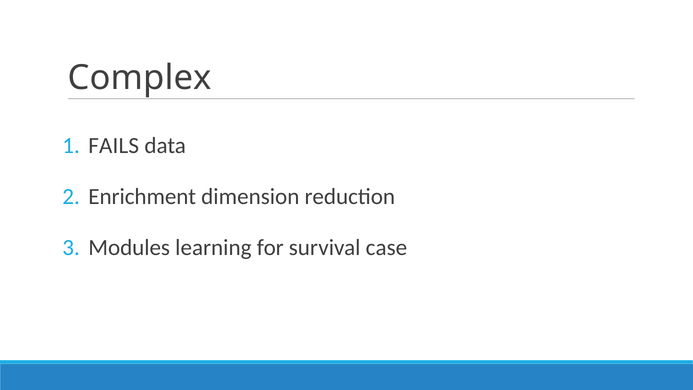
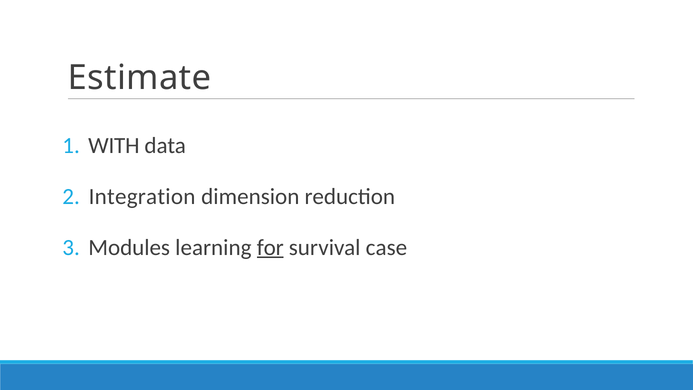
Complex: Complex -> Estimate
FAILS: FAILS -> WITH
Enrichment: Enrichment -> Integration
for underline: none -> present
